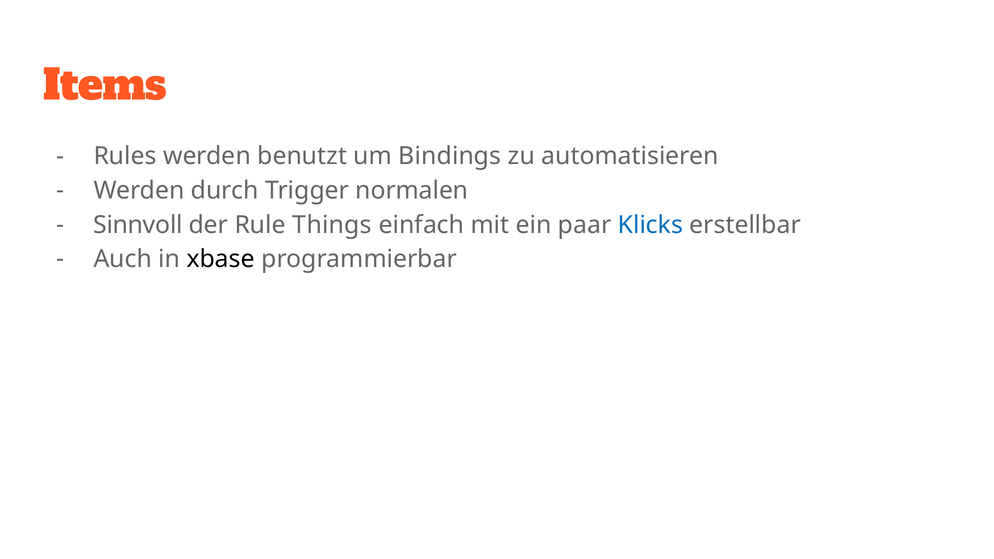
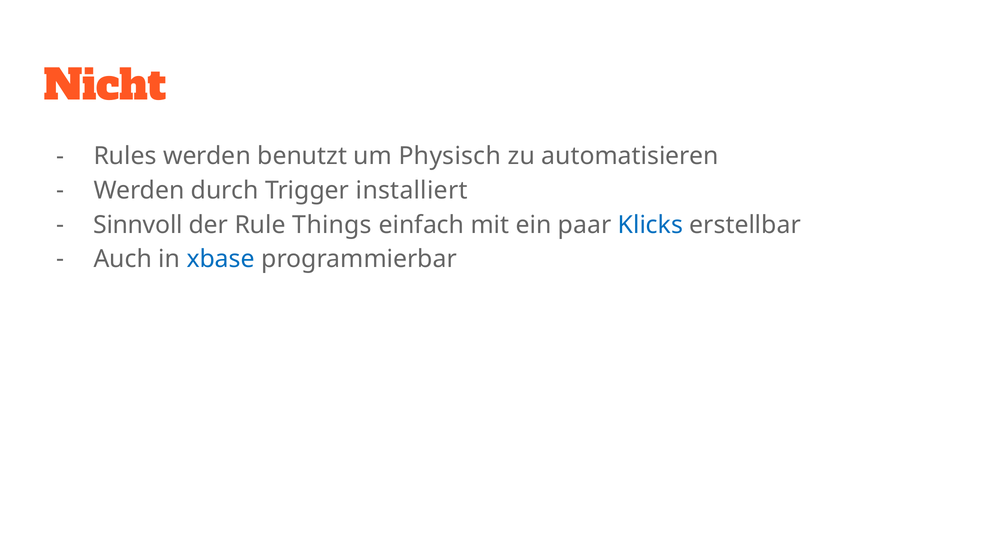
Items: Items -> Nicht
Bindings: Bindings -> Physisch
normalen: normalen -> installiert
xbase colour: black -> blue
